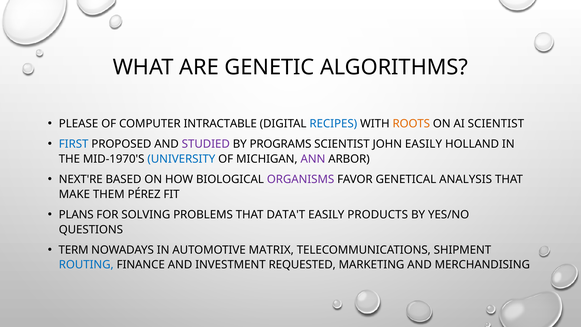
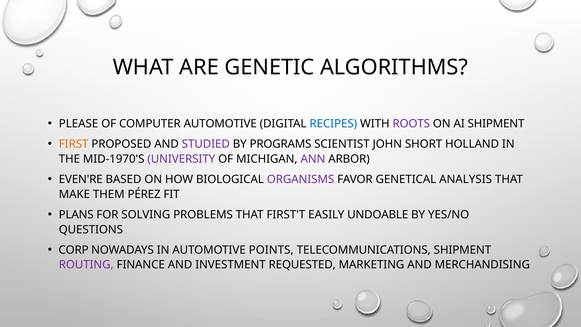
COMPUTER INTRACTABLE: INTRACTABLE -> AUTOMOTIVE
ROOTS colour: orange -> purple
AI SCIENTIST: SCIENTIST -> SHIPMENT
FIRST colour: blue -> orange
JOHN EASILY: EASILY -> SHORT
UNIVERSITY colour: blue -> purple
NEXT'RE: NEXT'RE -> EVEN'RE
DATA'T: DATA'T -> FIRST'T
PRODUCTS: PRODUCTS -> UNDOABLE
TERM: TERM -> CORP
MATRIX: MATRIX -> POINTS
ROUTING colour: blue -> purple
